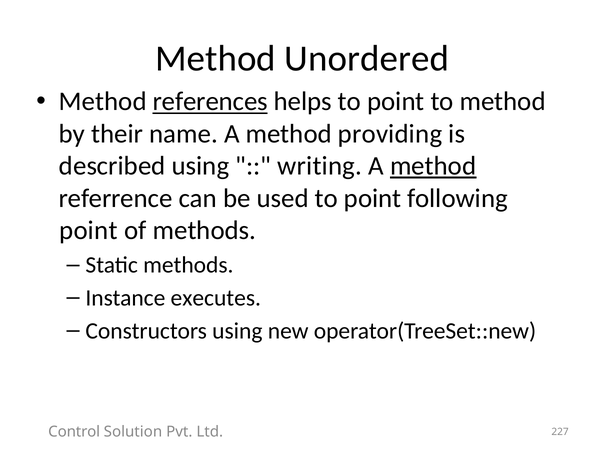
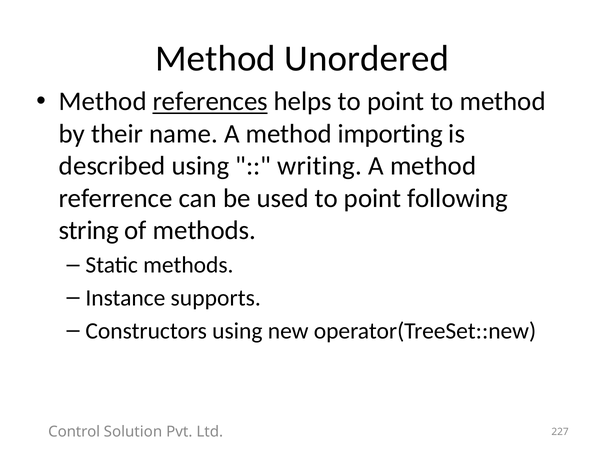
providing: providing -> importing
method at (433, 166) underline: present -> none
point at (88, 231): point -> string
executes: executes -> supports
